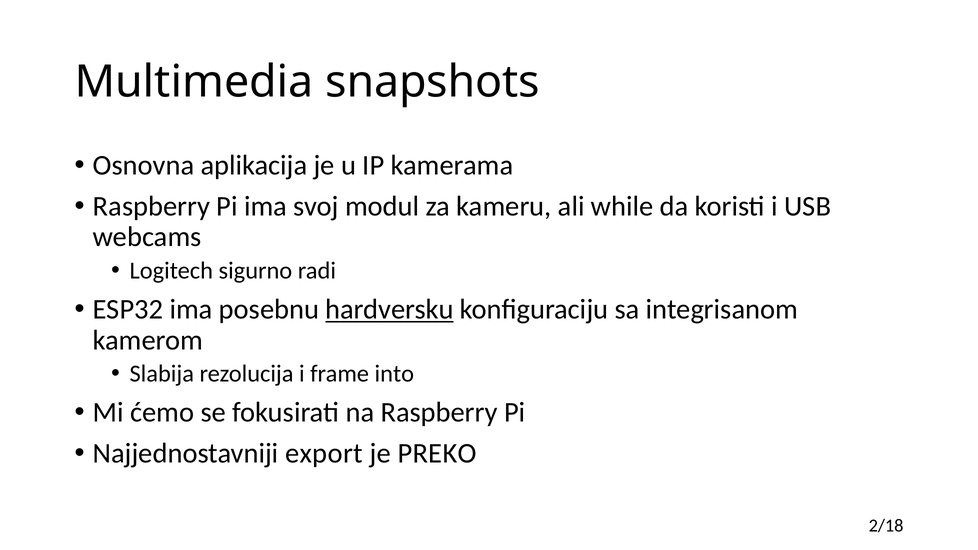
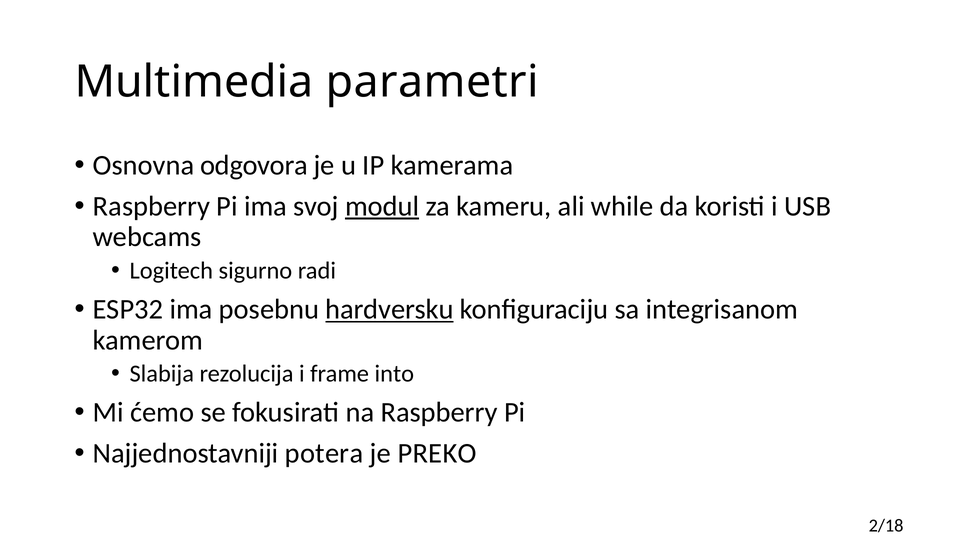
snapshots: snapshots -> parametri
aplikacija: aplikacija -> odgovora
modul underline: none -> present
export: export -> potera
